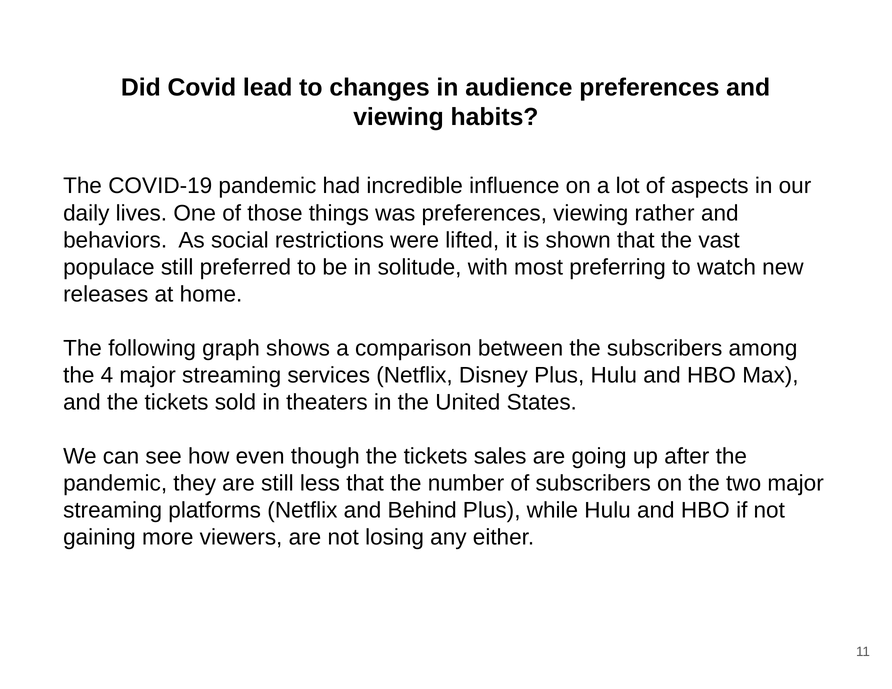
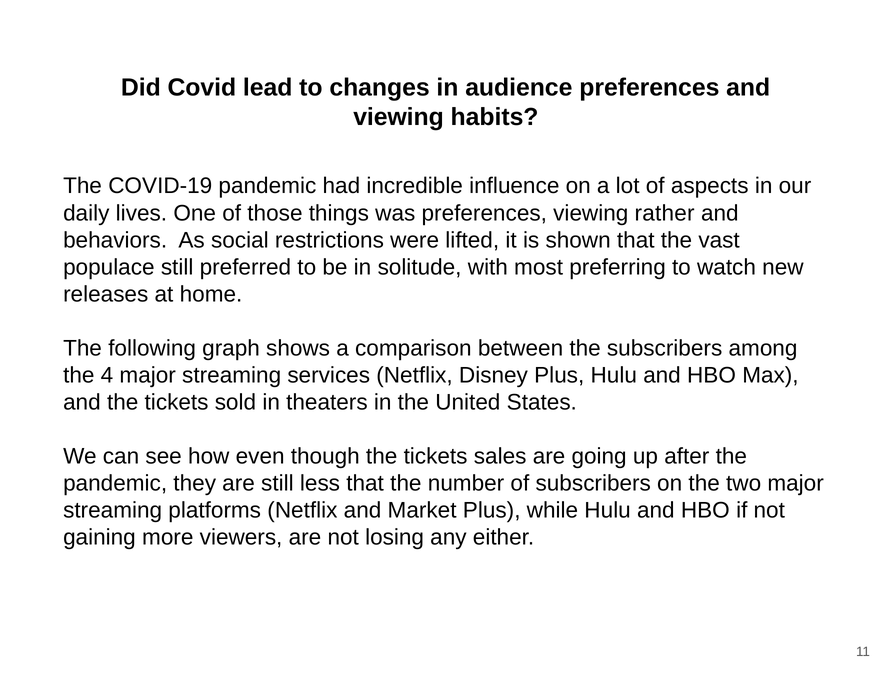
Behind: Behind -> Market
